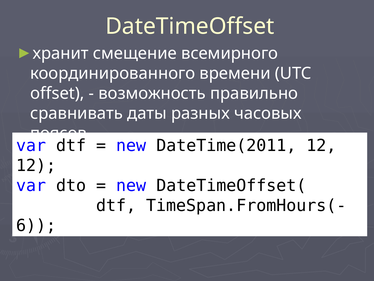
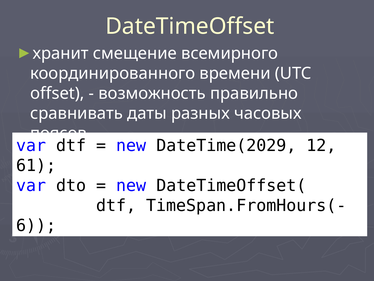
DateTime(2011: DateTime(2011 -> DateTime(2029
12 at (36, 165): 12 -> 61
